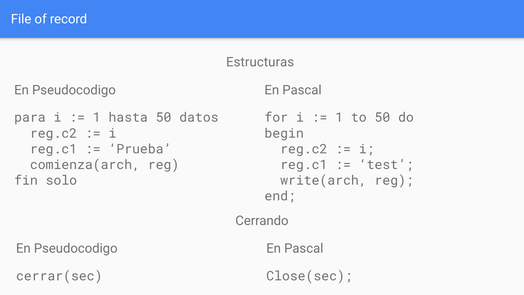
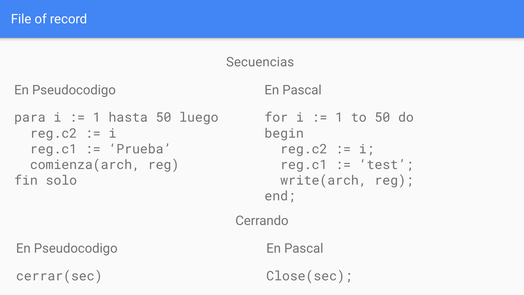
Estructuras: Estructuras -> Secuencias
datos: datos -> luego
